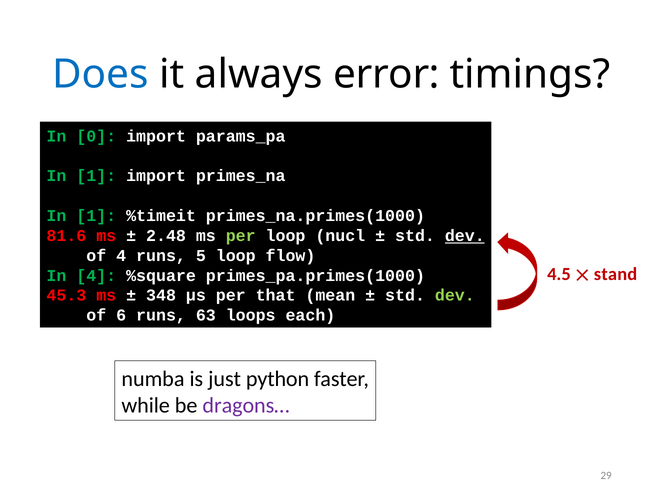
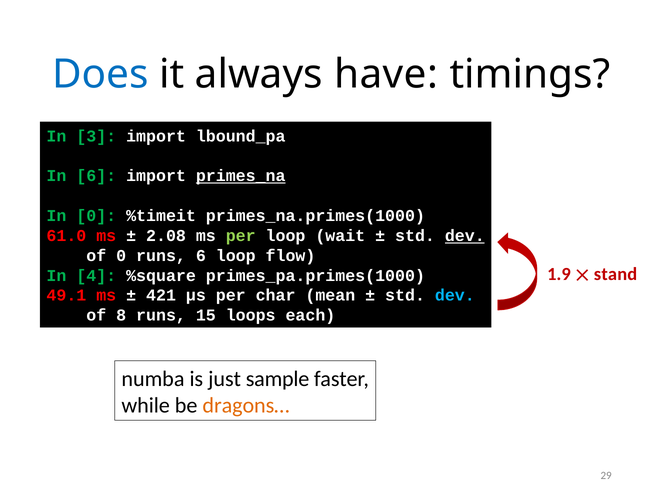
error: error -> have
0: 0 -> 3
params_pa: params_pa -> lbound_pa
1 at (96, 176): 1 -> 6
primes_na underline: none -> present
1 at (96, 216): 1 -> 0
81.6: 81.6 -> 61.0
2.48: 2.48 -> 2.08
nucl: nucl -> wait
of 4: 4 -> 0
runs 5: 5 -> 6
4.5: 4.5 -> 1.9
45.3: 45.3 -> 49.1
348: 348 -> 421
that: that -> char
dev at (455, 295) colour: light green -> light blue
6: 6 -> 8
63: 63 -> 15
python: python -> sample
dragons… colour: purple -> orange
